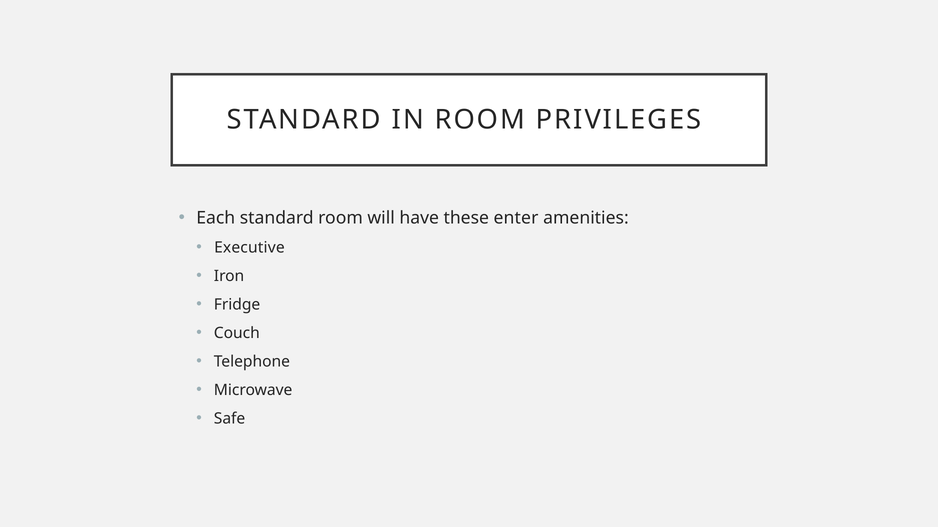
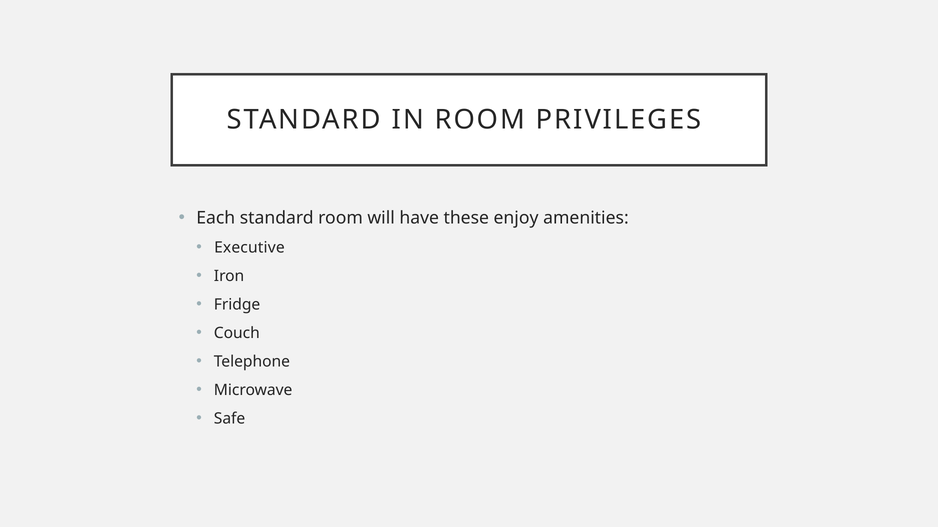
enter: enter -> enjoy
